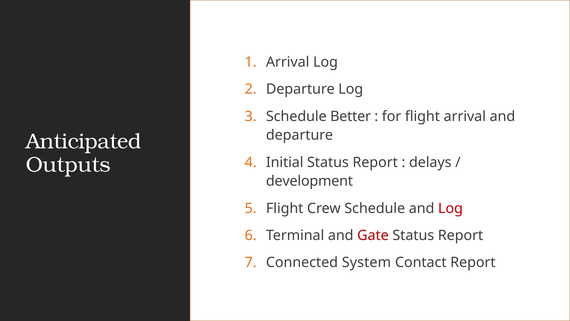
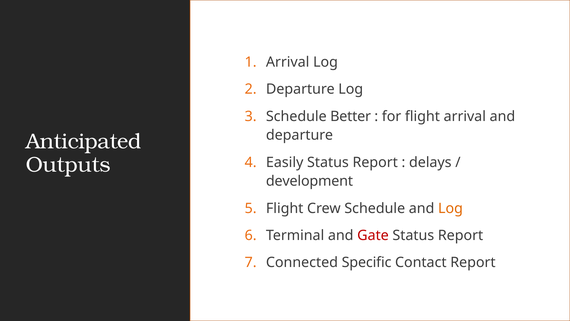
Initial: Initial -> Easily
Log at (450, 208) colour: red -> orange
System: System -> Specific
